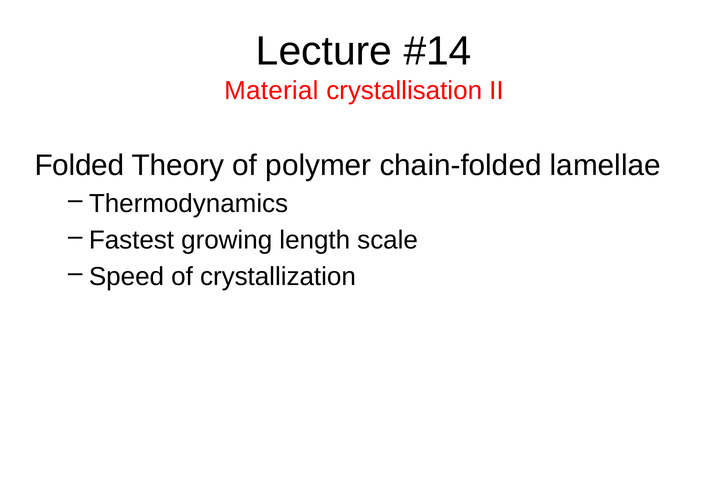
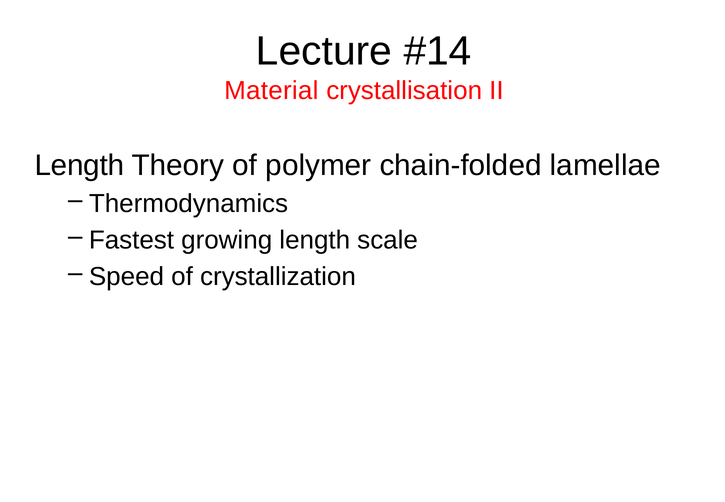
Folded at (79, 165): Folded -> Length
